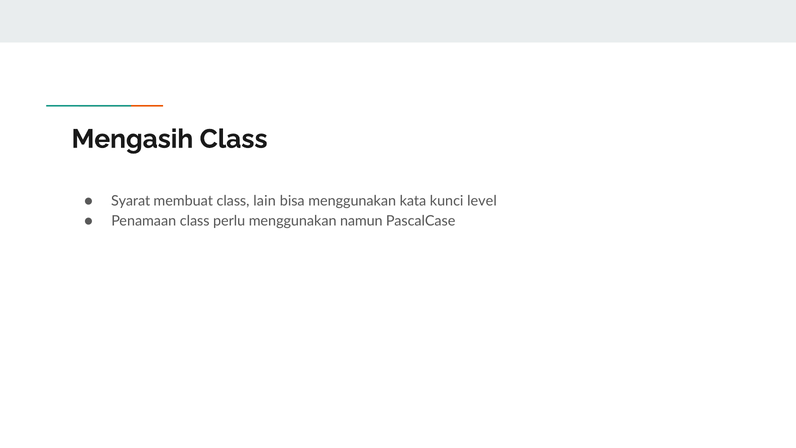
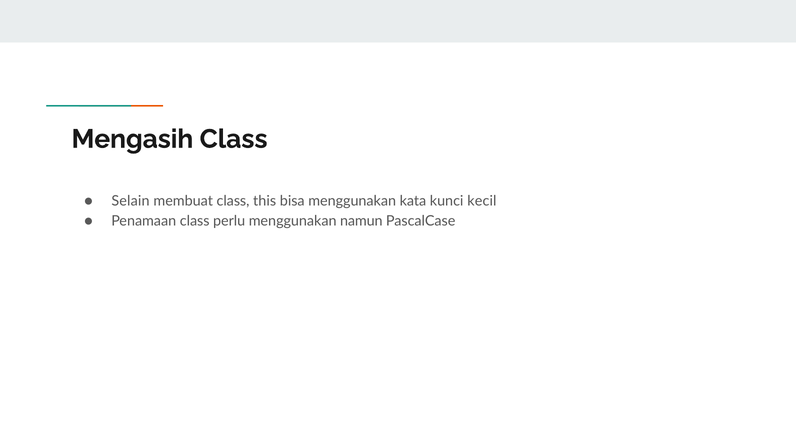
Syarat: Syarat -> Selain
lain: lain -> this
level: level -> kecil
